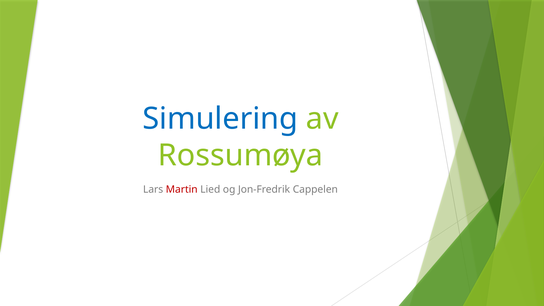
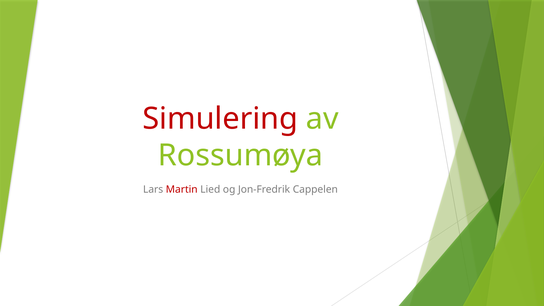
Simulering colour: blue -> red
